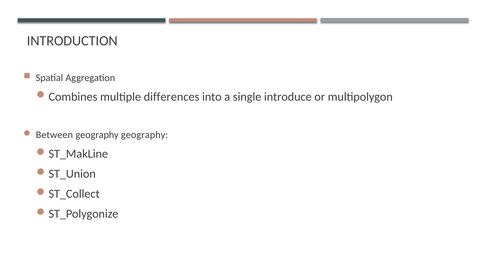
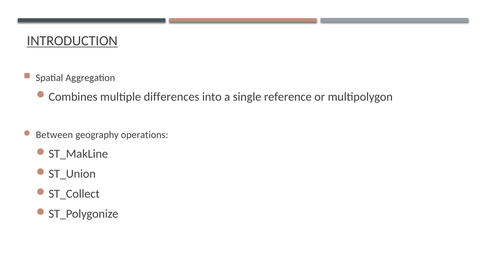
INTRODUCTION underline: none -> present
introduce: introduce -> reference
geography geography: geography -> operations
